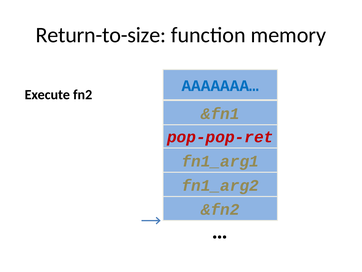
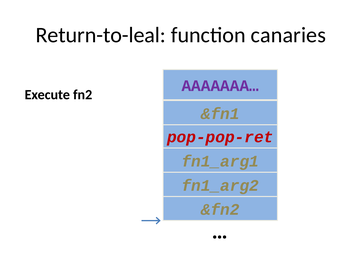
Return-to-size: Return-to-size -> Return-to-leal
memory: memory -> canaries
AAAAAAA… colour: blue -> purple
